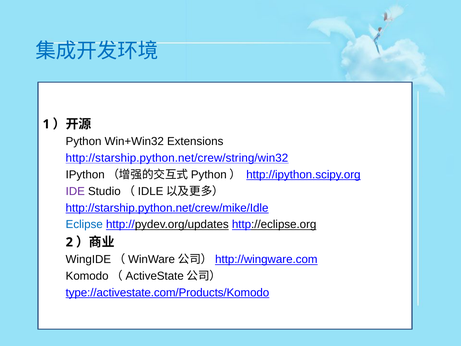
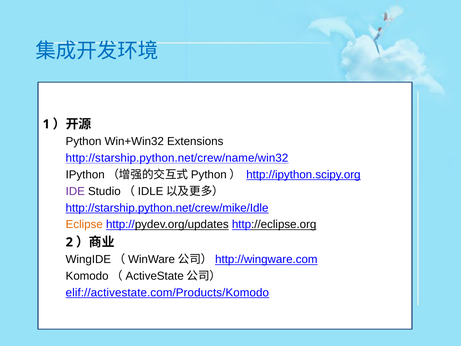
http://starship.python.net/crew/string/win32: http://starship.python.net/crew/string/win32 -> http://starship.python.net/crew/name/win32
Eclipse colour: blue -> orange
type://activestate.com/Products/Komodo: type://activestate.com/Products/Komodo -> elif://activestate.com/Products/Komodo
